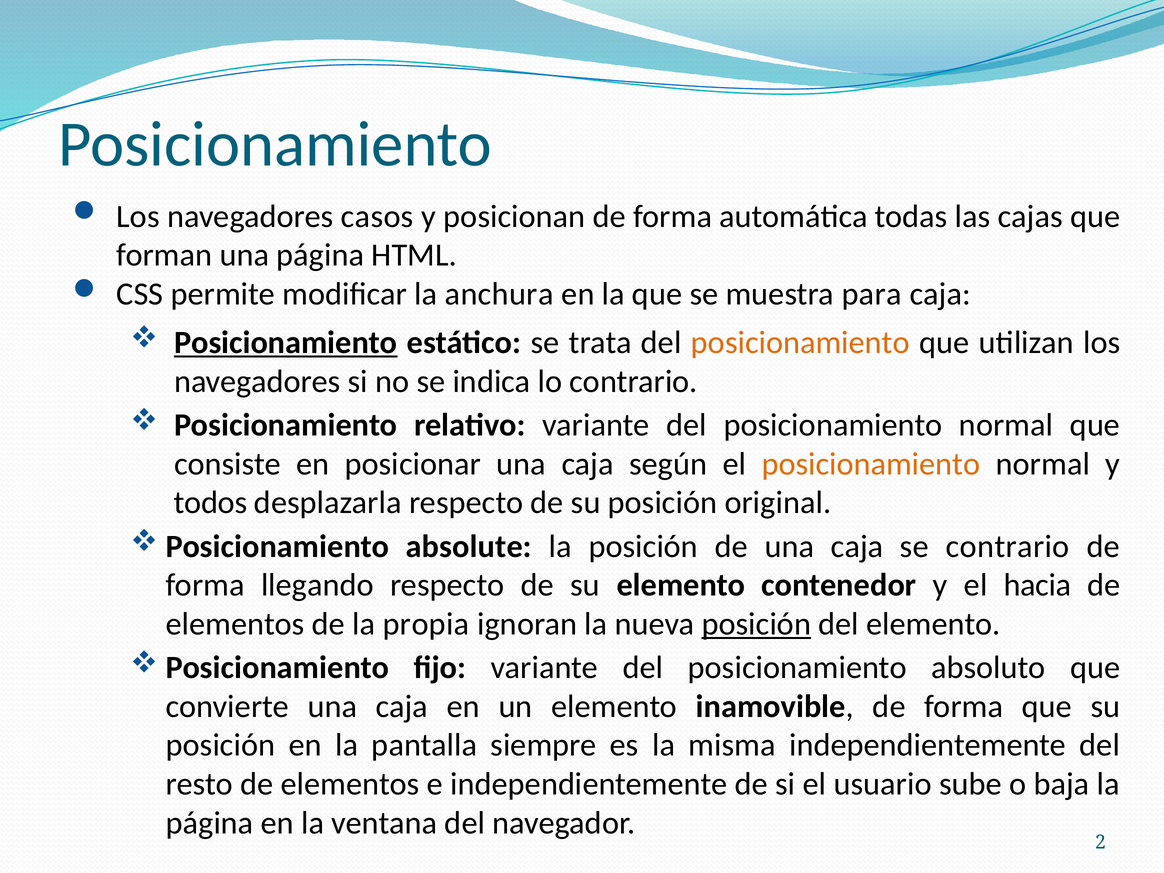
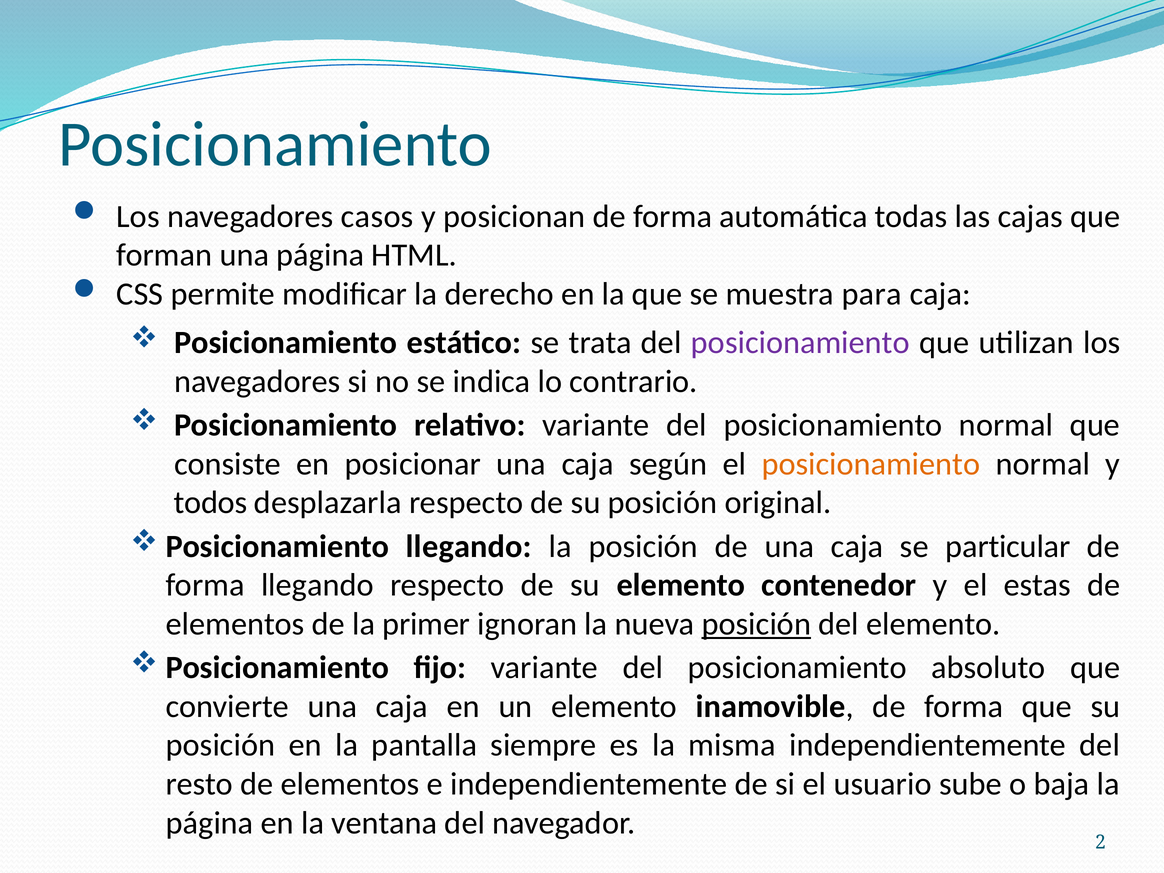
anchura: anchura -> derecho
Posicionamiento at (286, 343) underline: present -> none
posicionamiento at (800, 343) colour: orange -> purple
absolute at (469, 546): absolute -> llegando
se contrario: contrario -> particular
hacia: hacia -> estas
propia: propia -> primer
